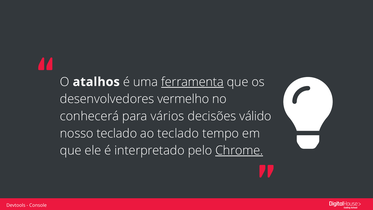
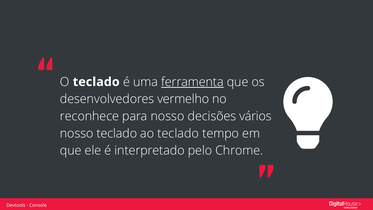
O atalhos: atalhos -> teclado
conhecerá: conhecerá -> reconhece
para vários: vários -> nosso
válido: válido -> vários
Chrome underline: present -> none
